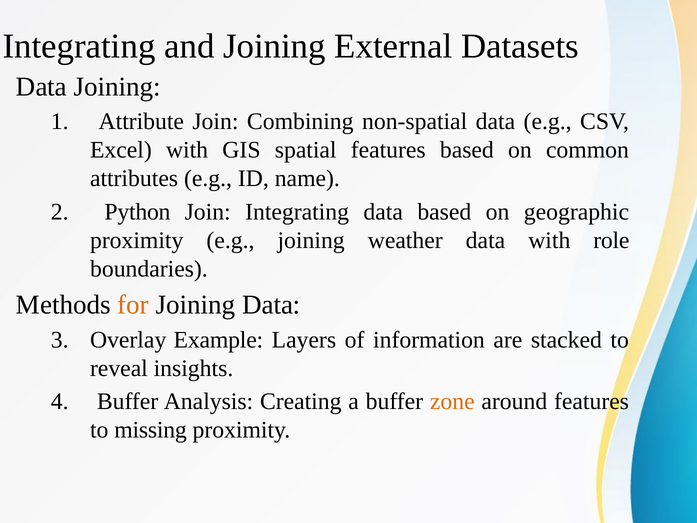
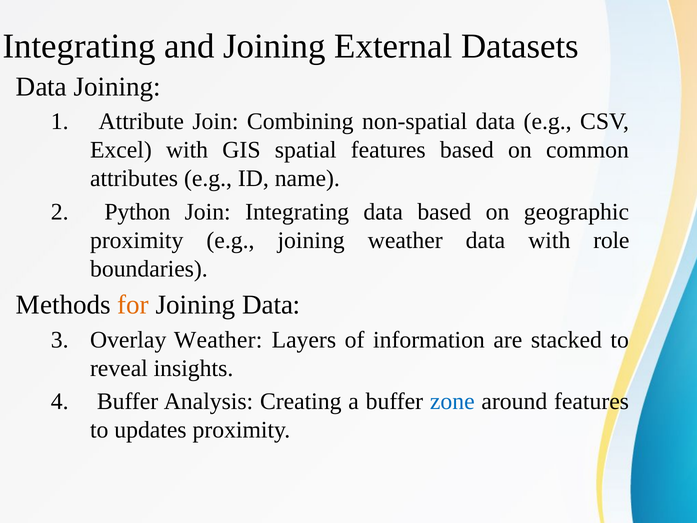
Overlay Example: Example -> Weather
zone colour: orange -> blue
missing: missing -> updates
